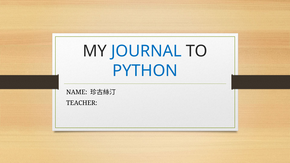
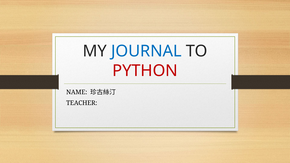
PYTHON colour: blue -> red
